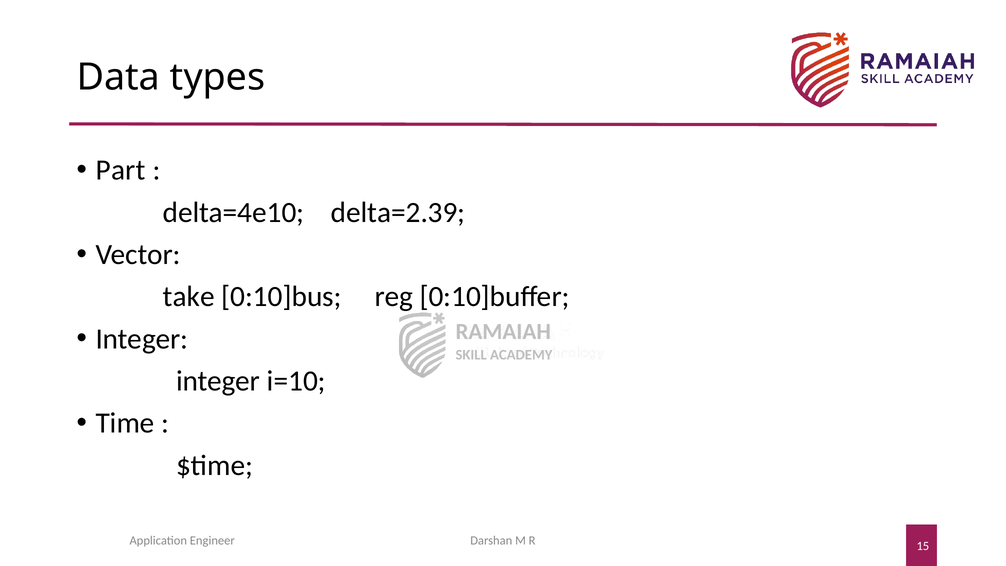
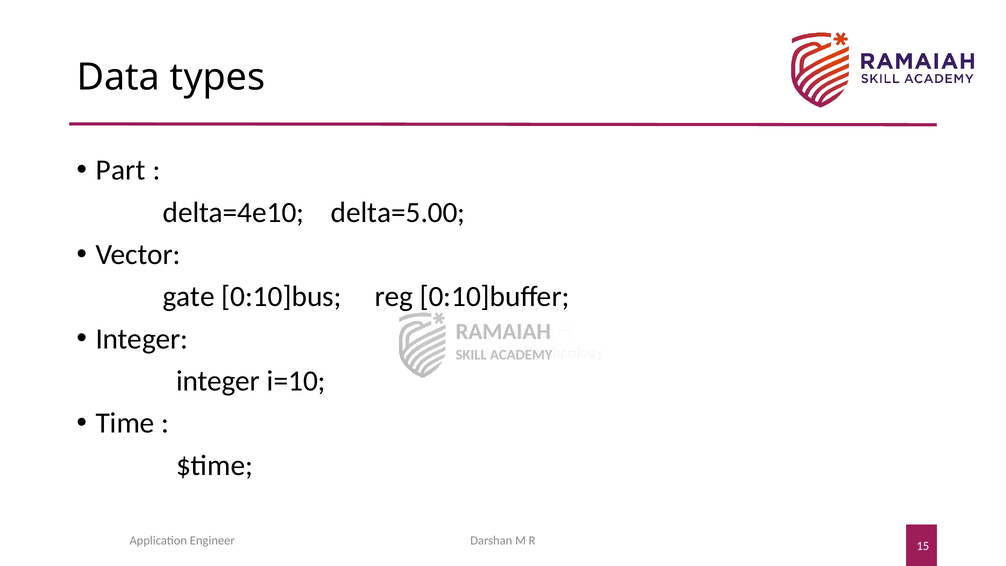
delta=2.39: delta=2.39 -> delta=5.00
take: take -> gate
